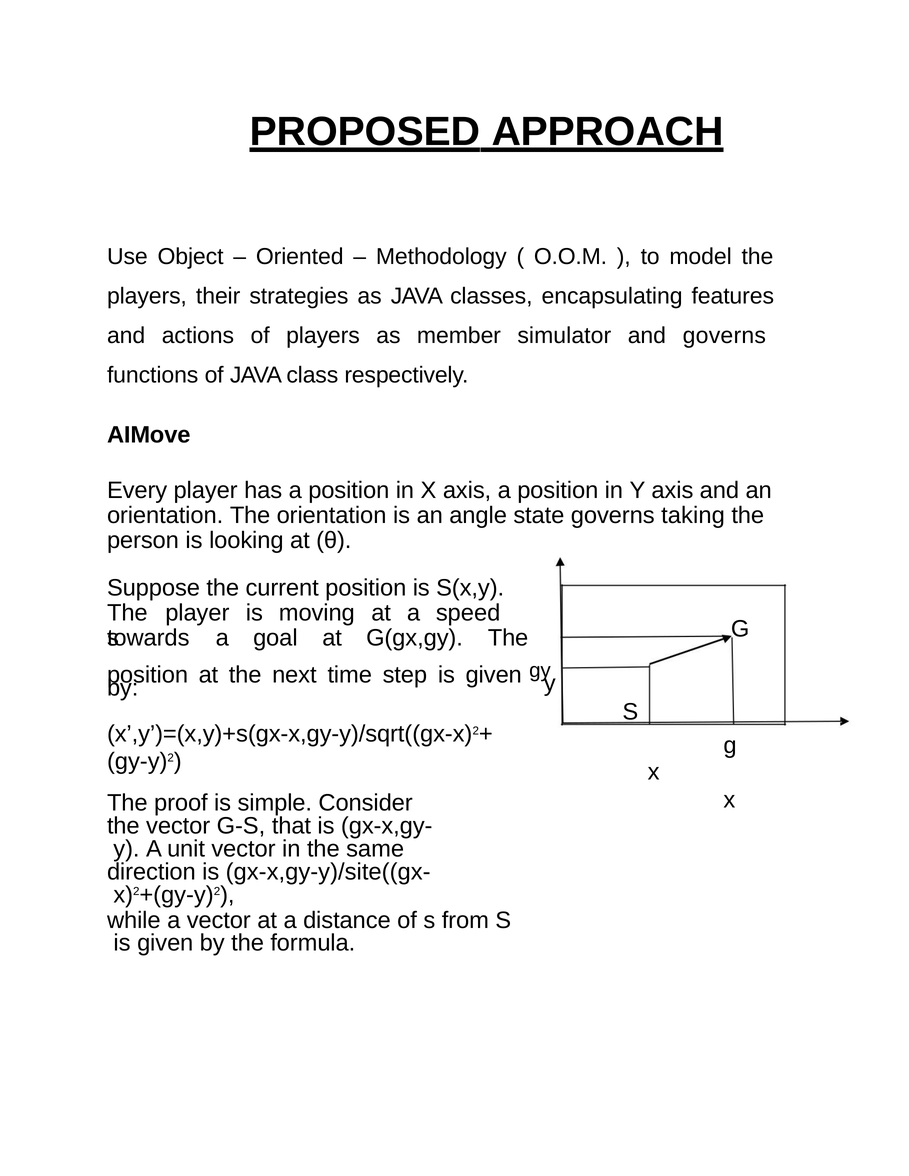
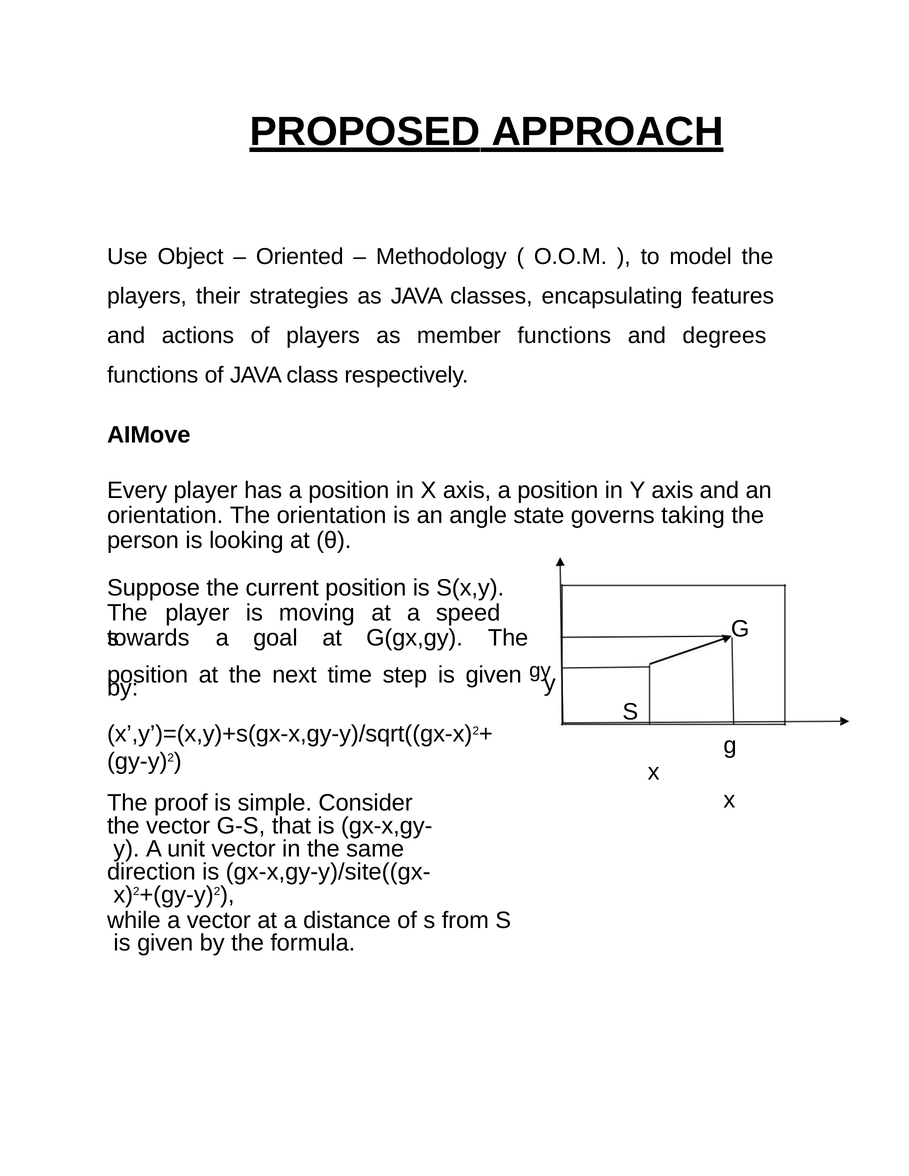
member simulator: simulator -> functions
and governs: governs -> degrees
